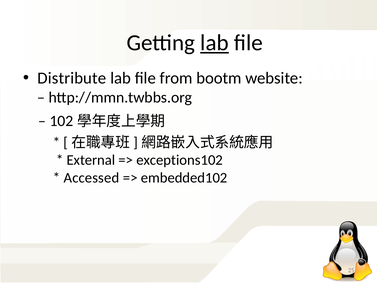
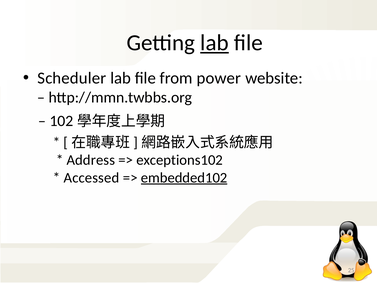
Distribute: Distribute -> Scheduler
bootm: bootm -> power
External: External -> Address
embedded102 underline: none -> present
